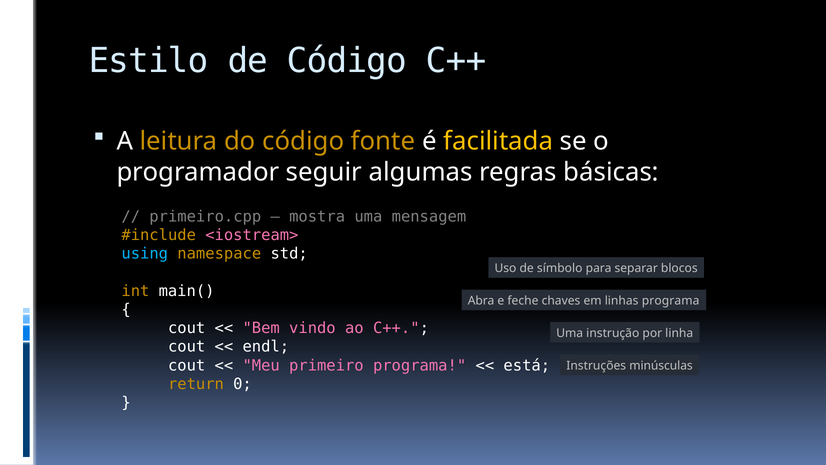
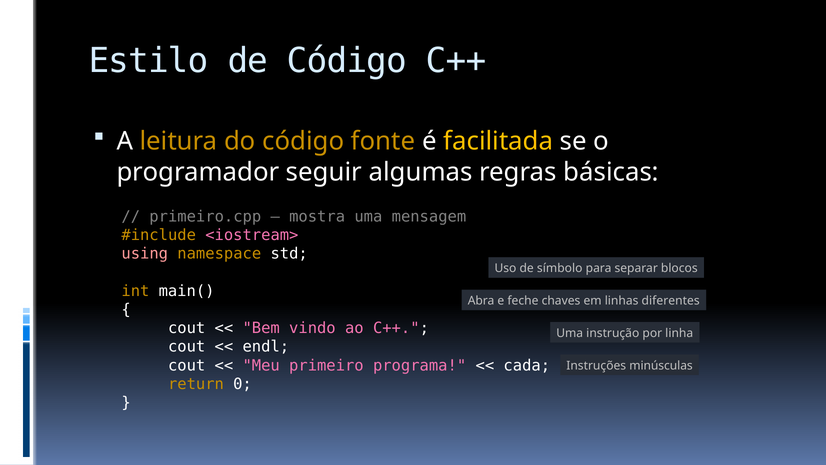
using colour: light blue -> pink
linhas programa: programa -> diferentes
está: está -> cada
